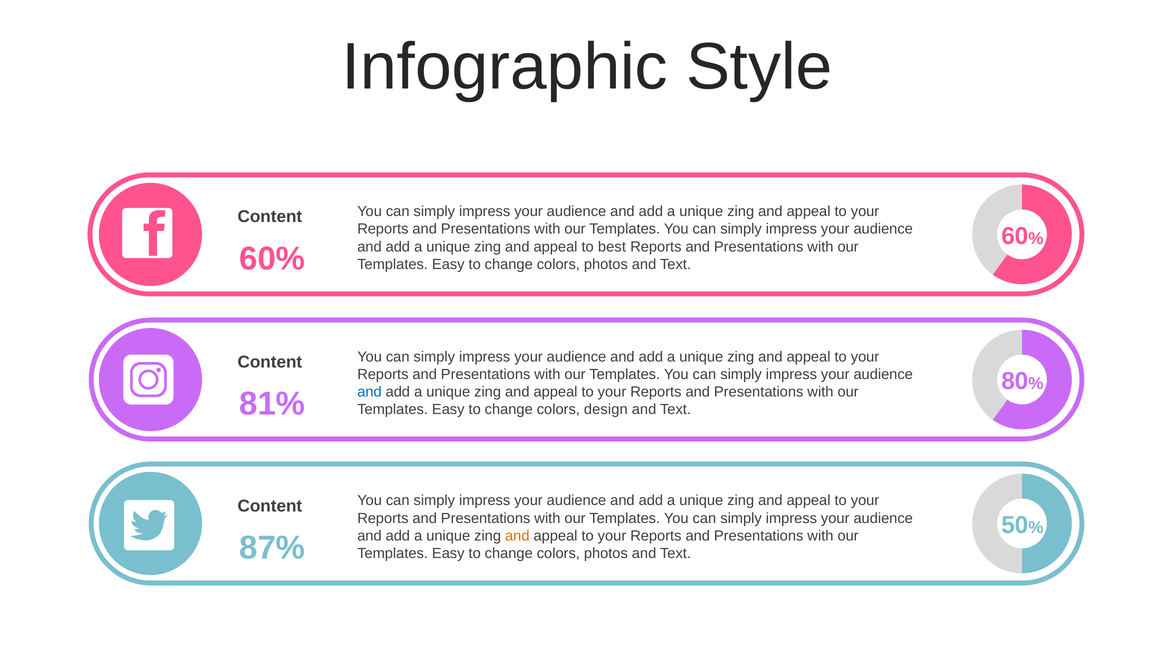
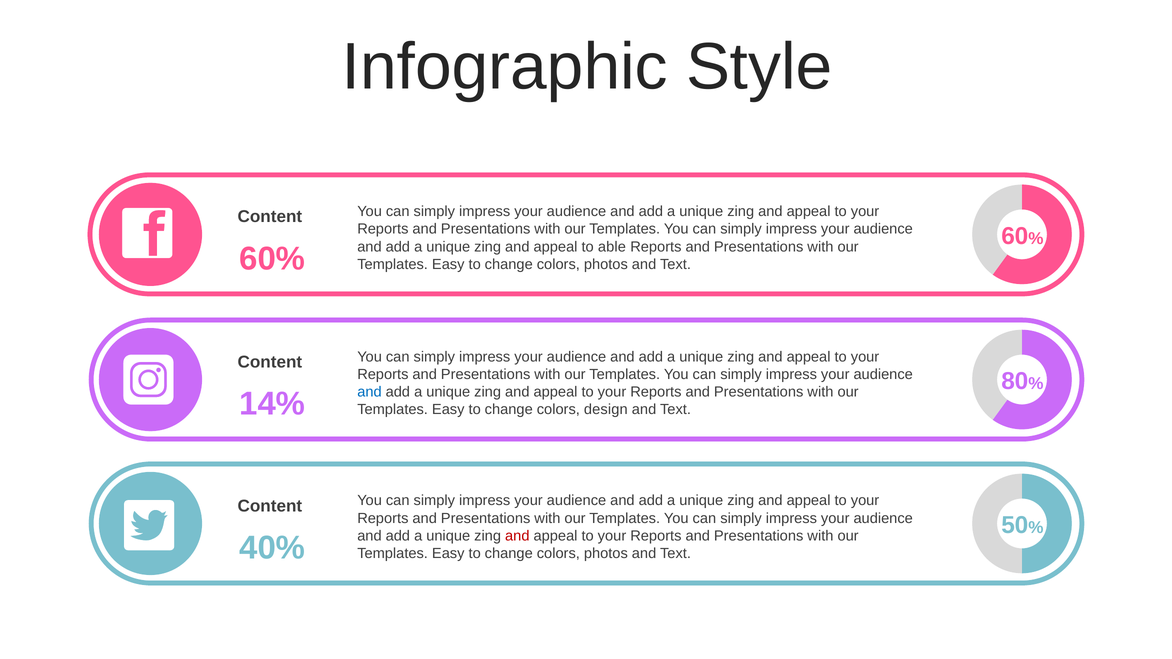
best: best -> able
81%: 81% -> 14%
and at (517, 536) colour: orange -> red
87%: 87% -> 40%
